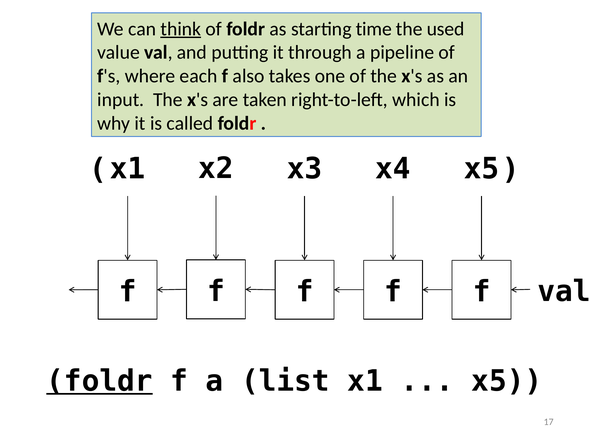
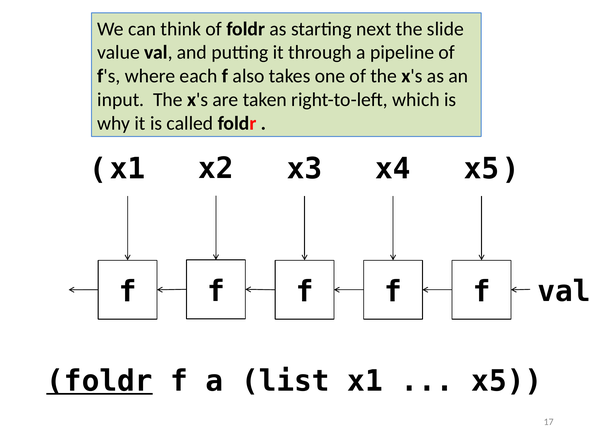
think underline: present -> none
time: time -> next
used: used -> slide
